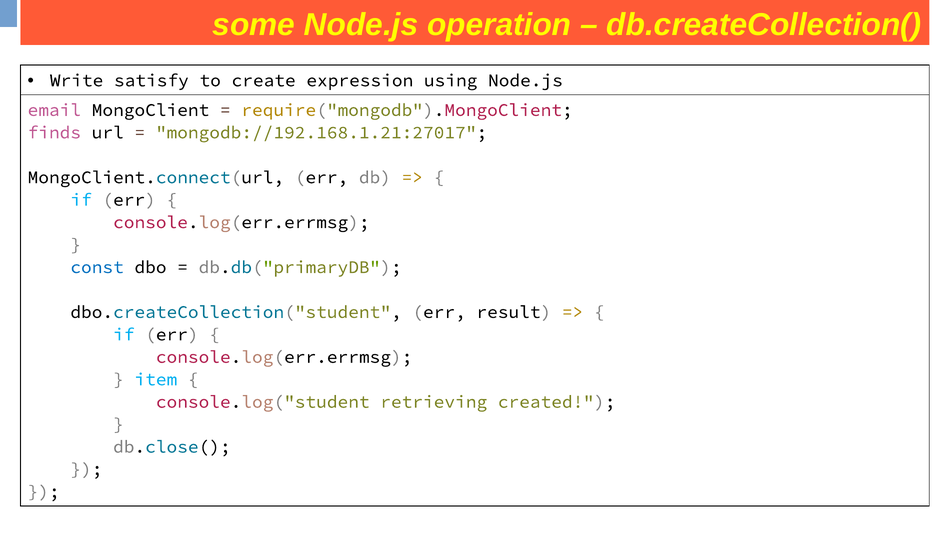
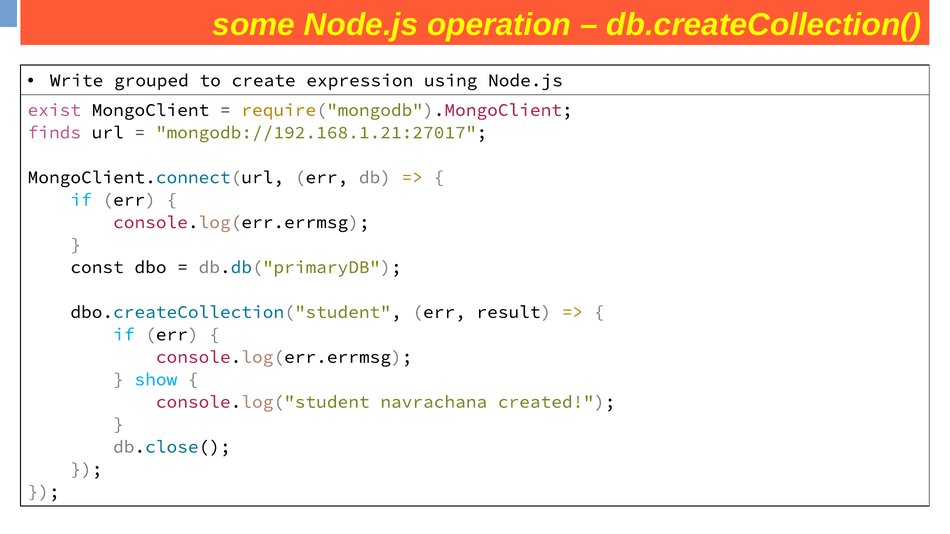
satisfy: satisfy -> grouped
email: email -> exist
const colour: blue -> black
item: item -> show
retrieving: retrieving -> navrachana
